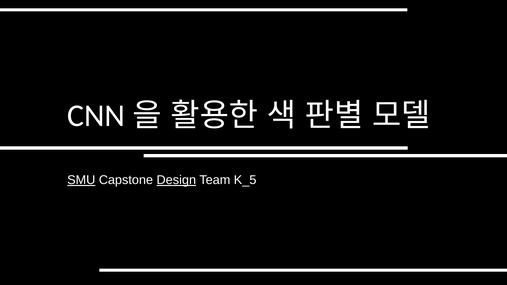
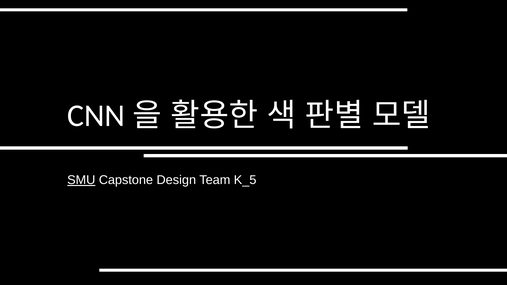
Design underline: present -> none
